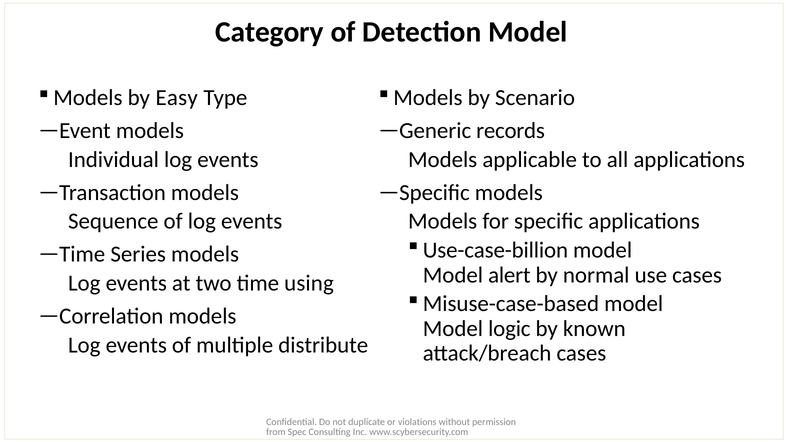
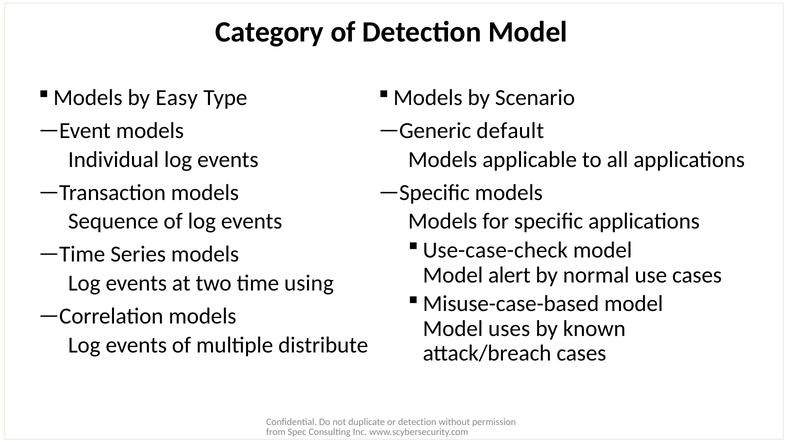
records: records -> default
Use-case-billion: Use-case-billion -> Use-case-check
logic: logic -> uses
or violations: violations -> detection
